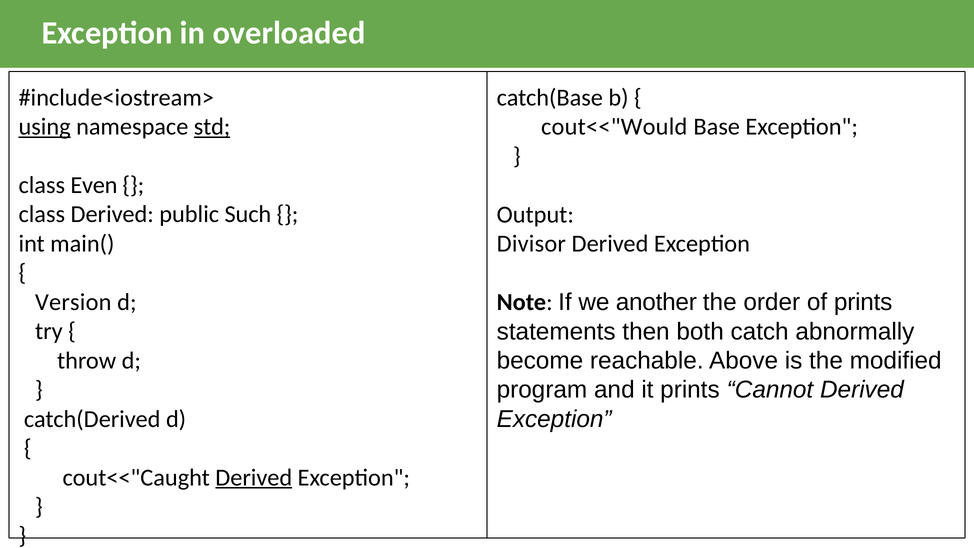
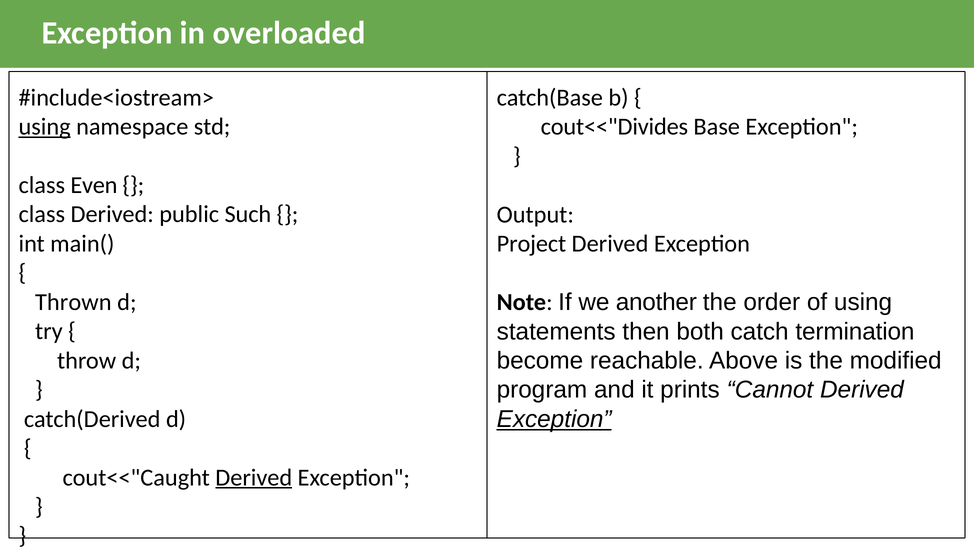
std underline: present -> none
cout<<"Would: cout<<"Would -> cout<<"Divides
Divisor: Divisor -> Project
Version: Version -> Thrown
of prints: prints -> using
abnormally: abnormally -> termination
Exception at (554, 419) underline: none -> present
